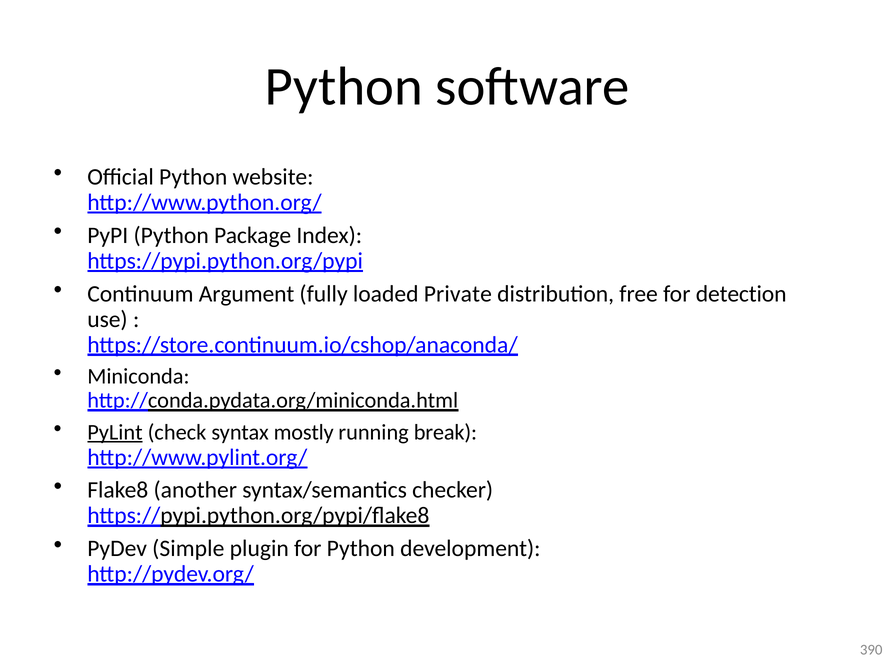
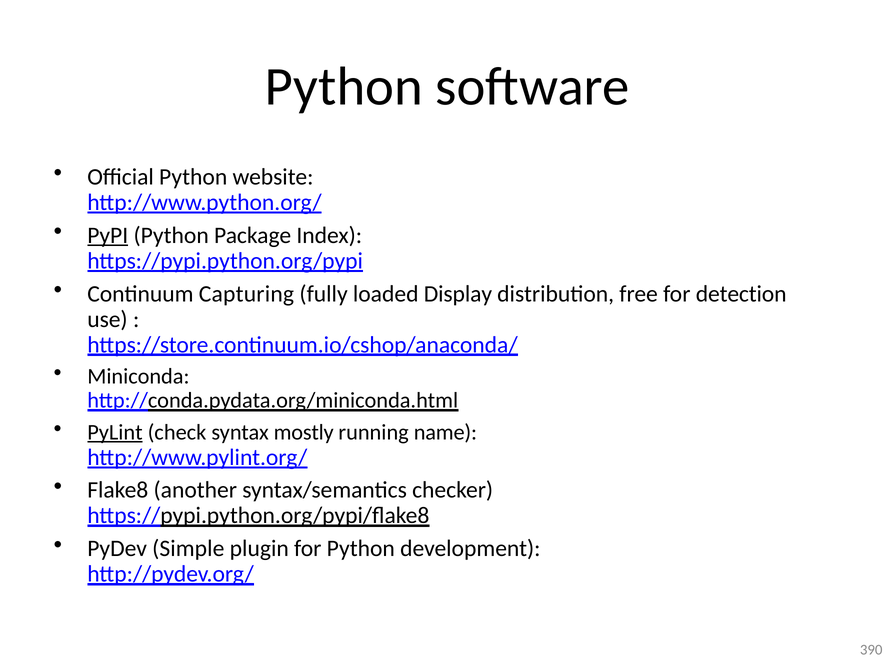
PyPI underline: none -> present
Argument: Argument -> Capturing
Private: Private -> Display
break: break -> name
